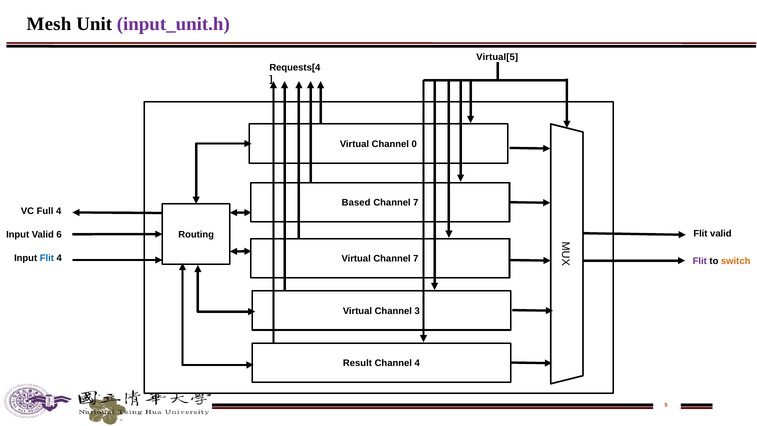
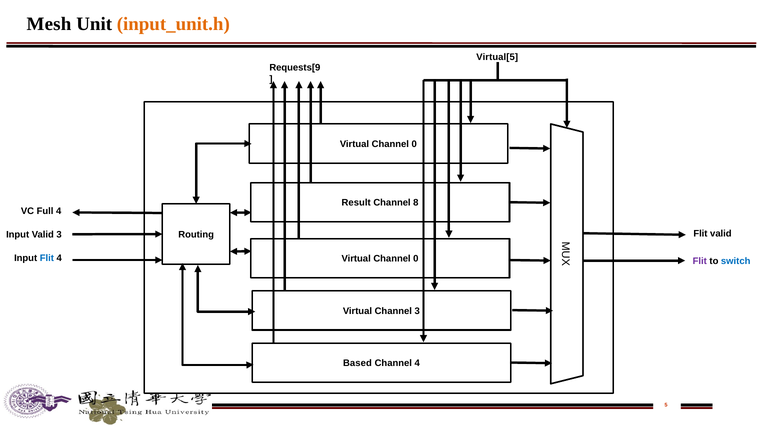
input_unit.h colour: purple -> orange
Requests[4: Requests[4 -> Requests[9
Based: Based -> Result
7 at (416, 203): 7 -> 8
Valid 6: 6 -> 3
7 at (416, 259): 7 -> 0
switch colour: orange -> blue
Result: Result -> Based
